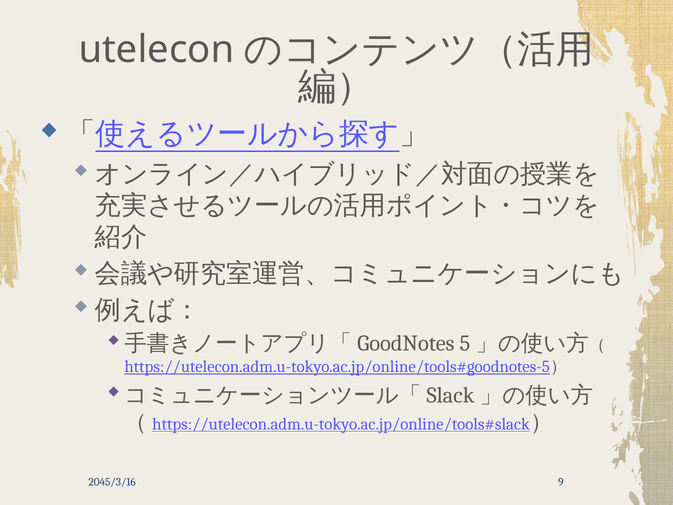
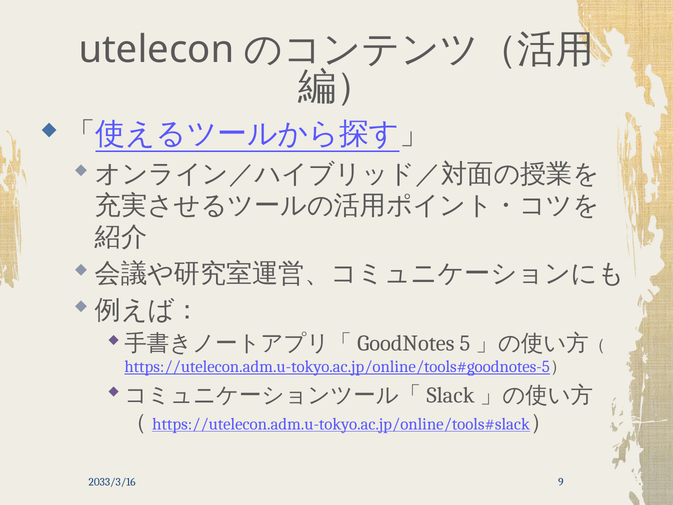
2045/3/16: 2045/3/16 -> 2033/3/16
